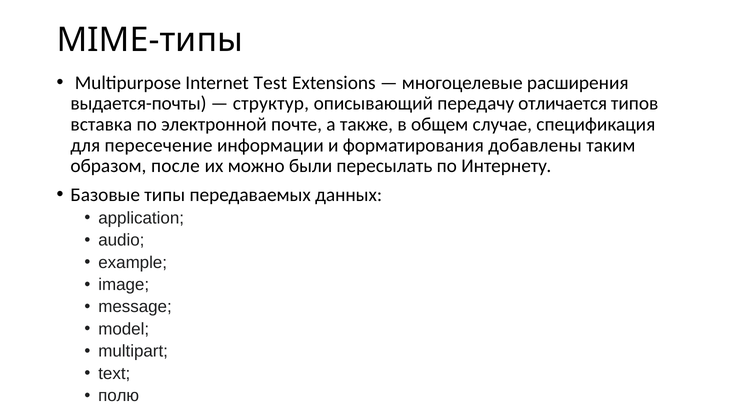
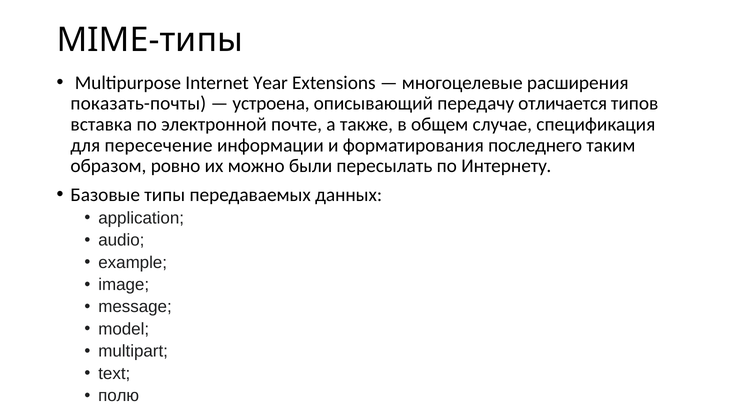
Test: Test -> Year
выдается-почты: выдается-почты -> показать-почты
структур: структур -> устроена
добавлены: добавлены -> последнего
после: после -> ровно
